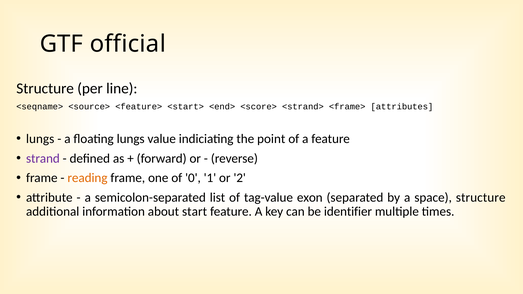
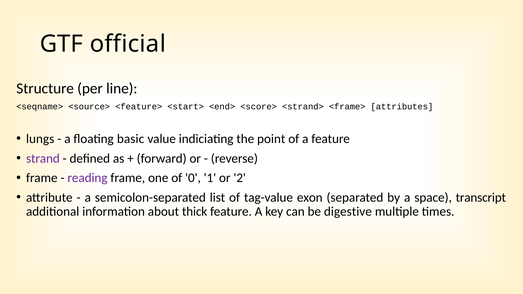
floating lungs: lungs -> basic
reading colour: orange -> purple
space structure: structure -> transcript
start: start -> thick
identifier: identifier -> digestive
